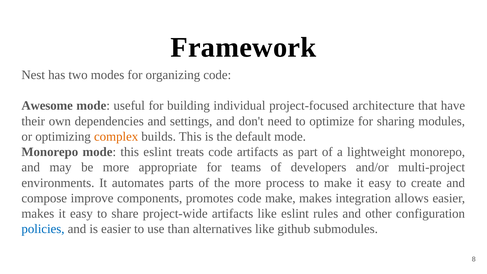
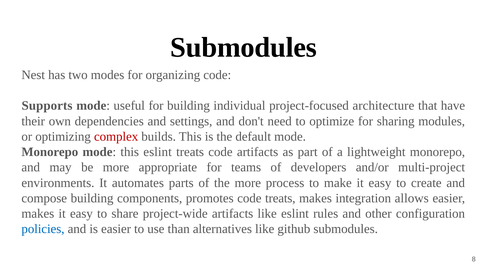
Framework at (243, 48): Framework -> Submodules
Awesome: Awesome -> Supports
complex colour: orange -> red
compose improve: improve -> building
code make: make -> treats
